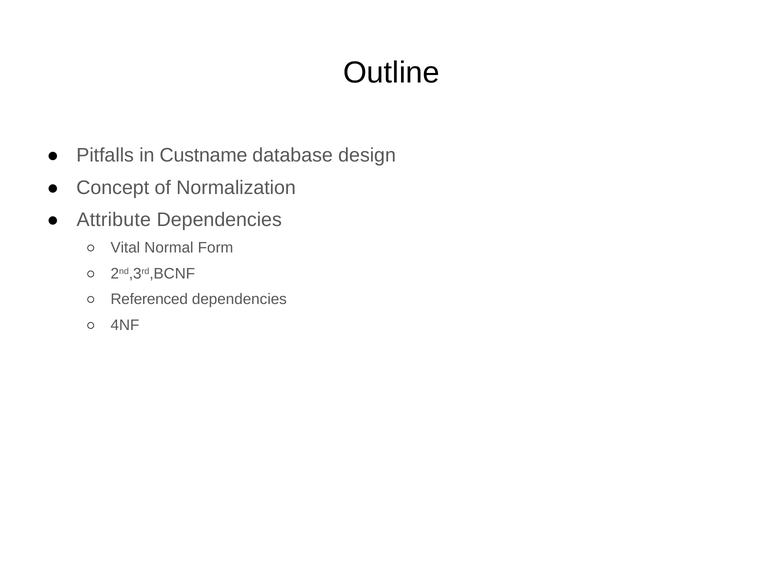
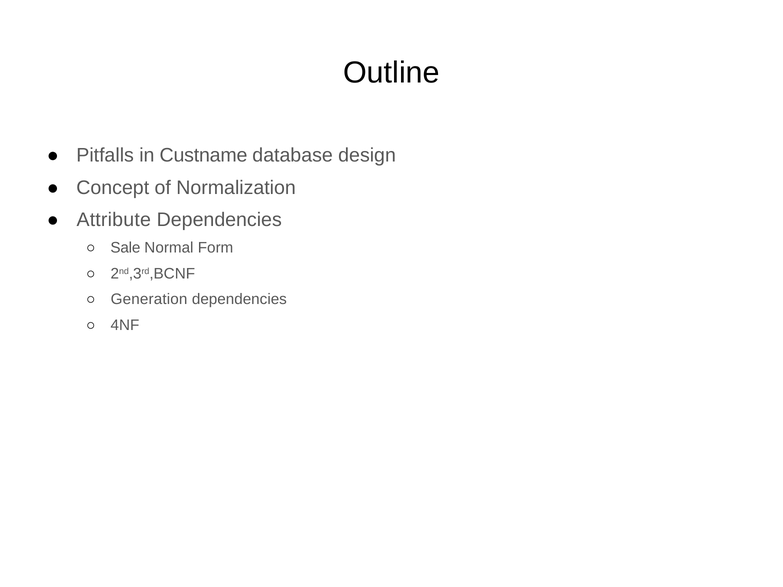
Vital: Vital -> Sale
Referenced: Referenced -> Generation
